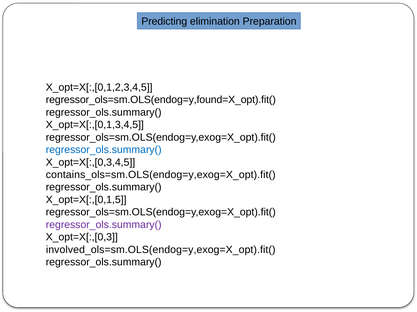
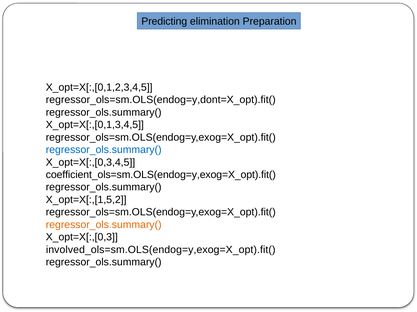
regressor_ols=sm.OLS(endog=y,found=X_opt).fit(: regressor_ols=sm.OLS(endog=y,found=X_opt).fit( -> regressor_ols=sm.OLS(endog=y,dont=X_opt).fit(
contains_ols=sm.OLS(endog=y,exog=X_opt).fit(: contains_ols=sm.OLS(endog=y,exog=X_opt).fit( -> coefficient_ols=sm.OLS(endog=y,exog=X_opt).fit(
X_opt=X[:,[0,1,5: X_opt=X[:,[0,1,5 -> X_opt=X[:,[1,5,2
regressor_ols.summary( at (104, 225) colour: purple -> orange
